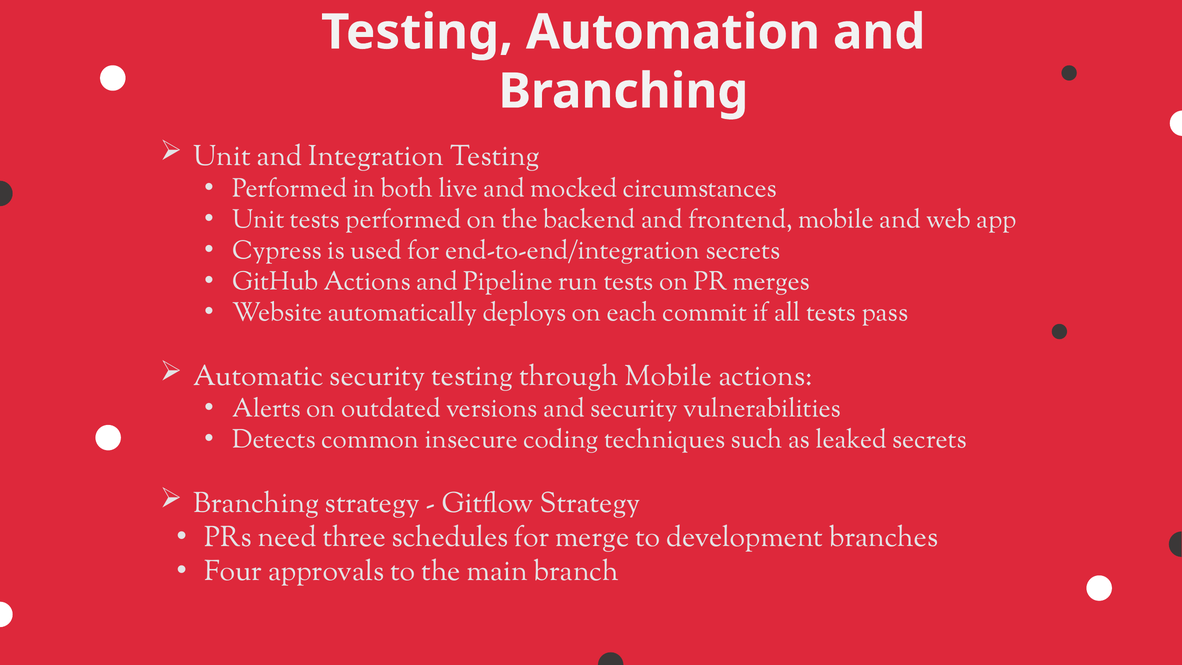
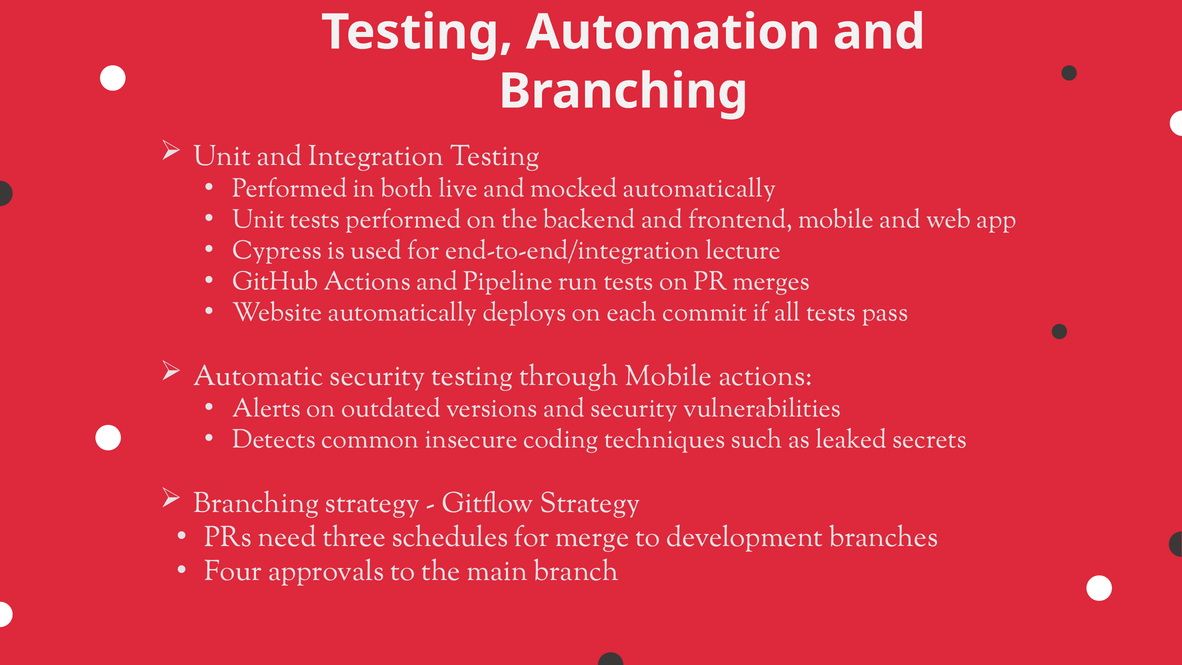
mocked circumstances: circumstances -> automatically
end-to-end/integration secrets: secrets -> lecture
